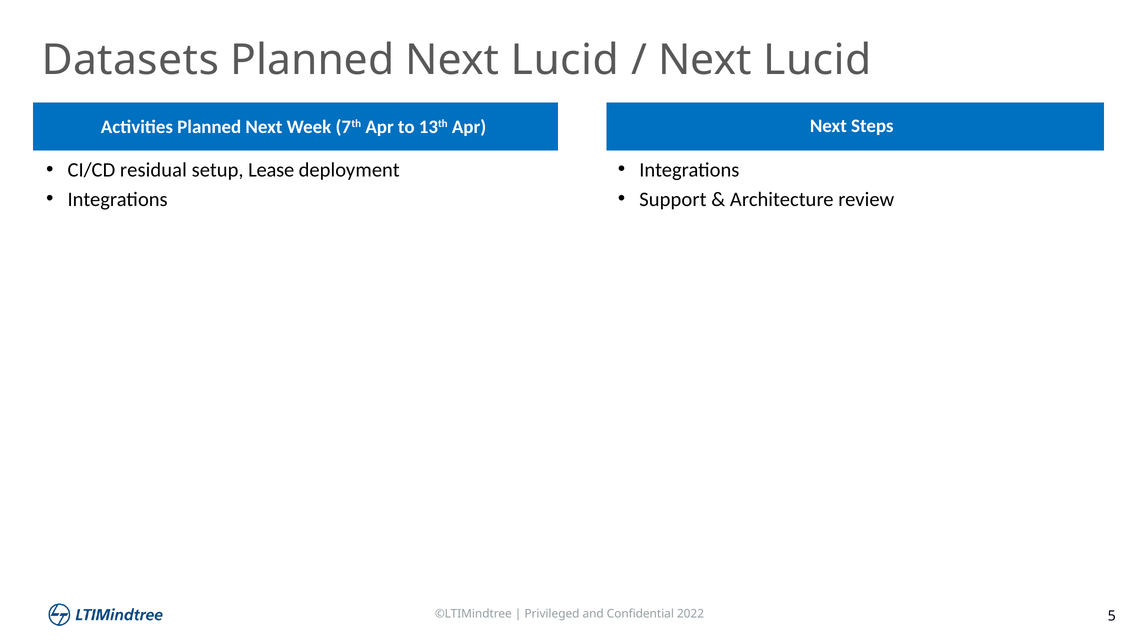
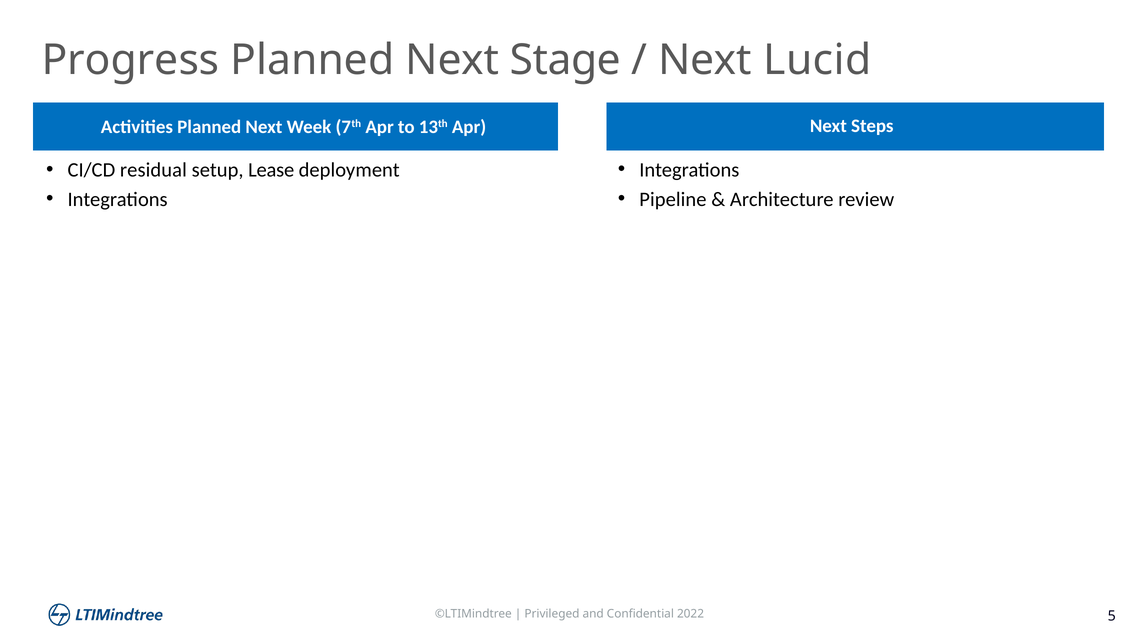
Datasets: Datasets -> Progress
Planned Next Lucid: Lucid -> Stage
Support: Support -> Pipeline
